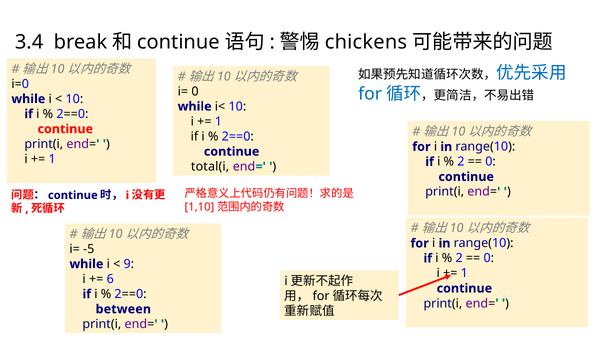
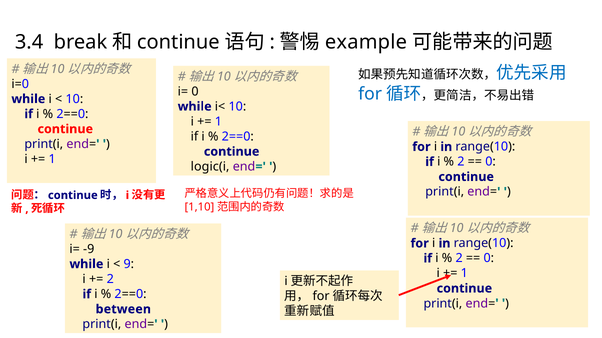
chickens: chickens -> example
total(i: total(i -> logic(i
-5: -5 -> -9
6 at (110, 280): 6 -> 2
